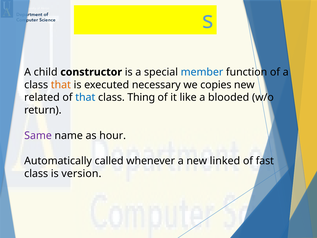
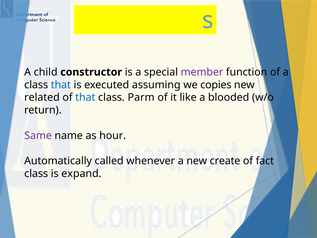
member colour: blue -> purple
that at (61, 85) colour: orange -> blue
necessary: necessary -> assuming
Thing: Thing -> Parm
linked: linked -> create
fast: fast -> fact
version: version -> expand
